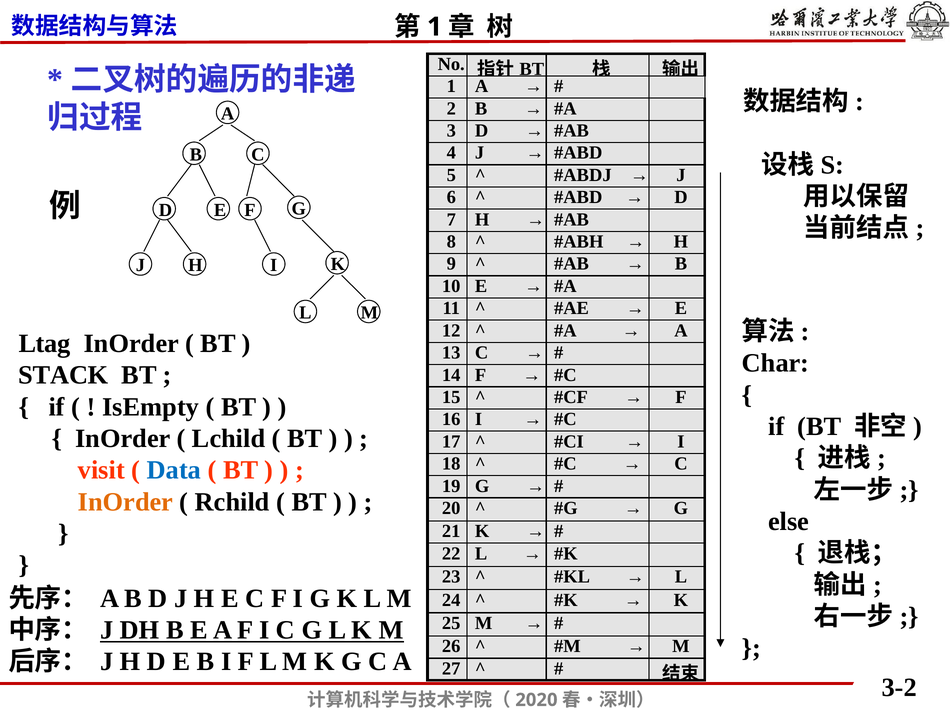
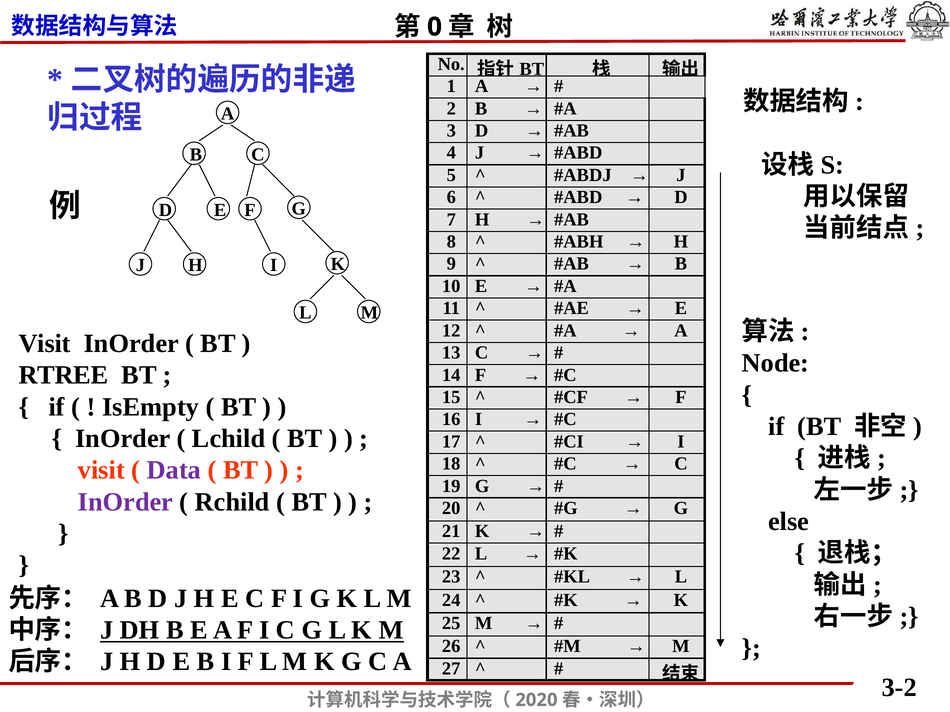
1 at (435, 27): 1 -> 0
Ltag at (45, 344): Ltag -> Visit
Char: Char -> Node
STACK: STACK -> RTREE
Data colour: blue -> purple
InOrder at (126, 502) colour: orange -> purple
